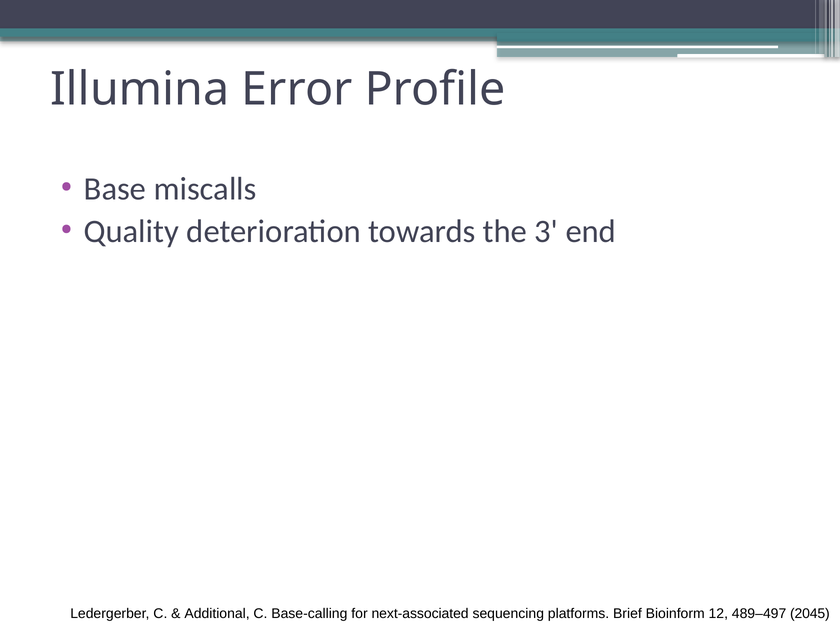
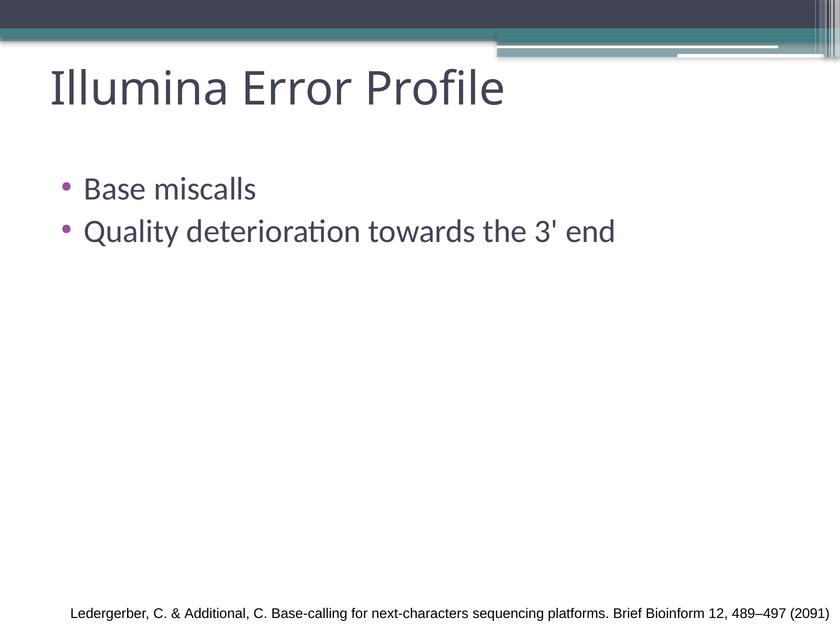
next-associated: next-associated -> next-characters
2045: 2045 -> 2091
